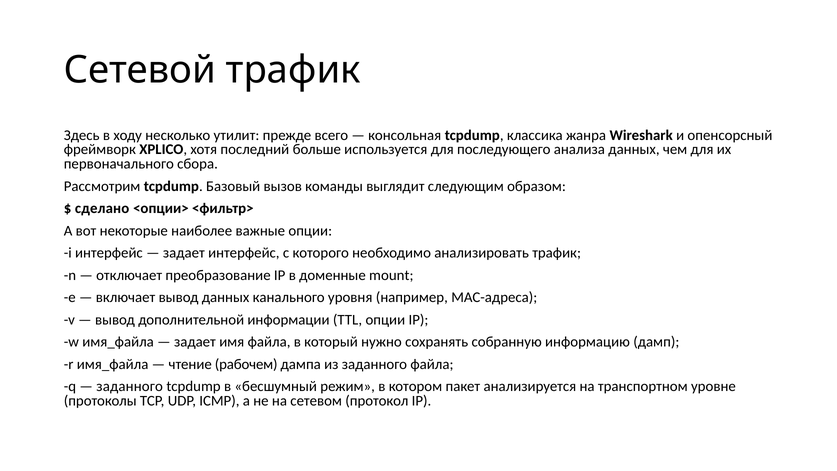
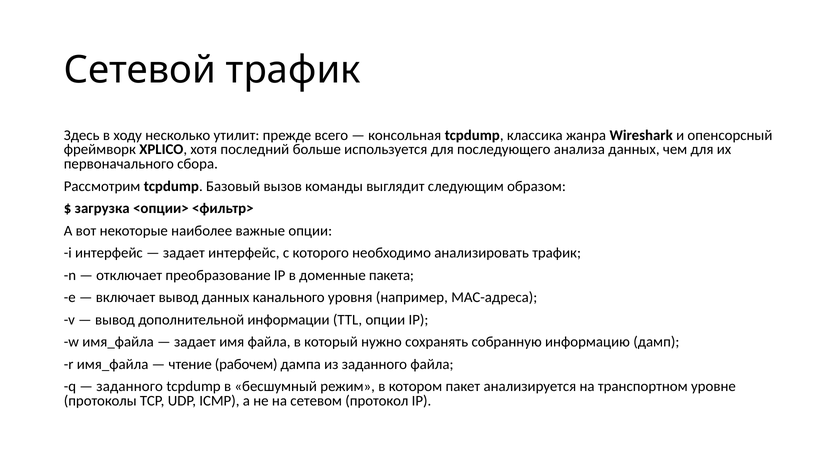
сделано: сделано -> загрузка
mount: mount -> пакета
